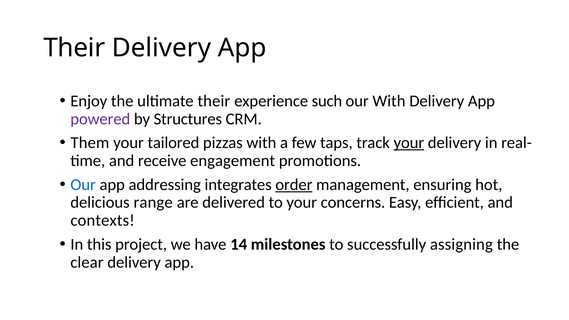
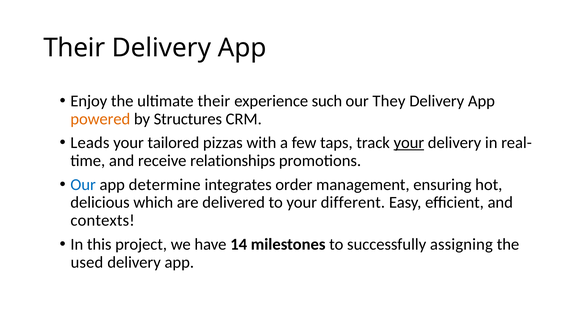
our With: With -> They
powered colour: purple -> orange
Them: Them -> Leads
engagement: engagement -> relationships
addressing: addressing -> determine
order underline: present -> none
range: range -> which
concerns: concerns -> different
clear: clear -> used
